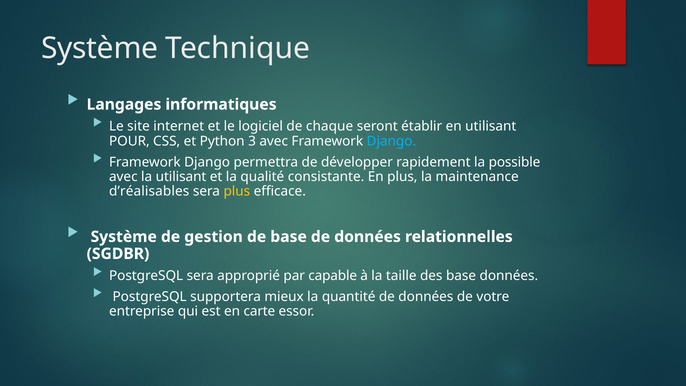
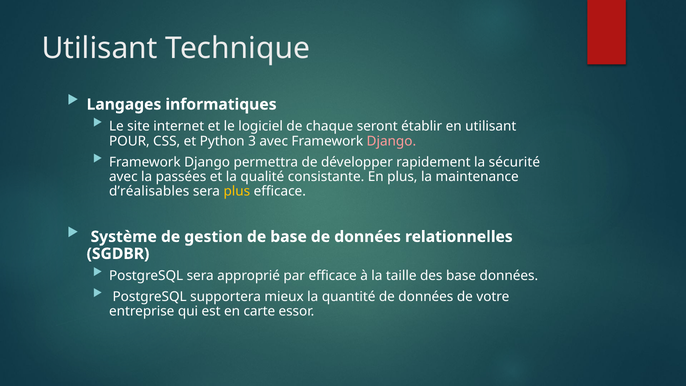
Système at (100, 48): Système -> Utilisant
Django at (391, 141) colour: light blue -> pink
possible: possible -> sécurité
la utilisant: utilisant -> passées
par capable: capable -> efficace
